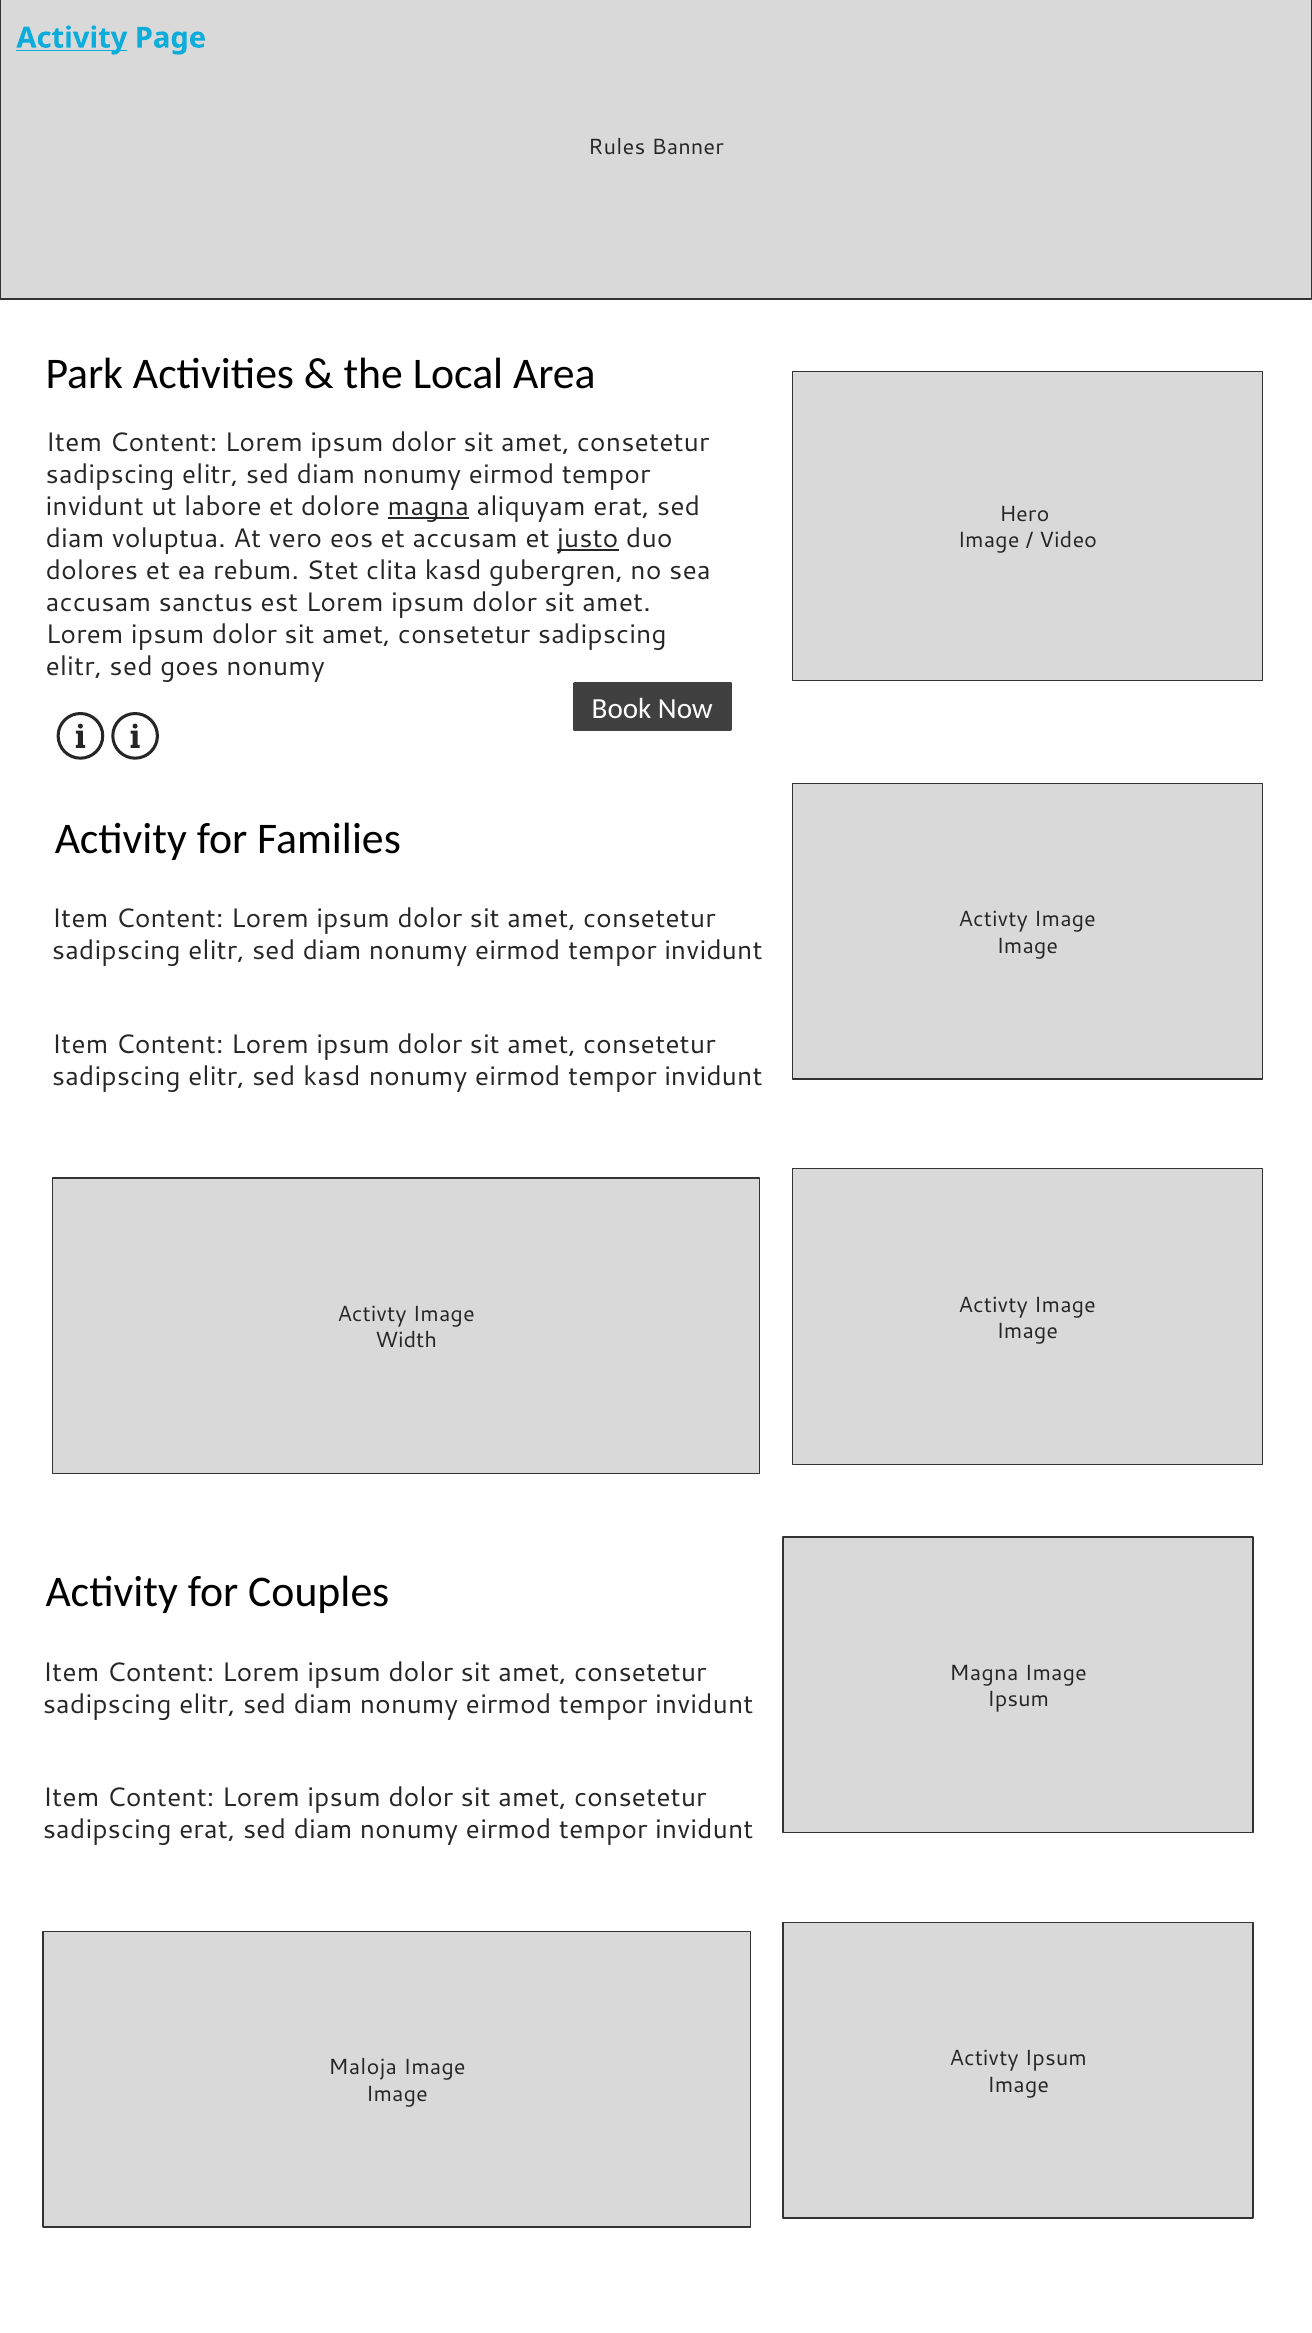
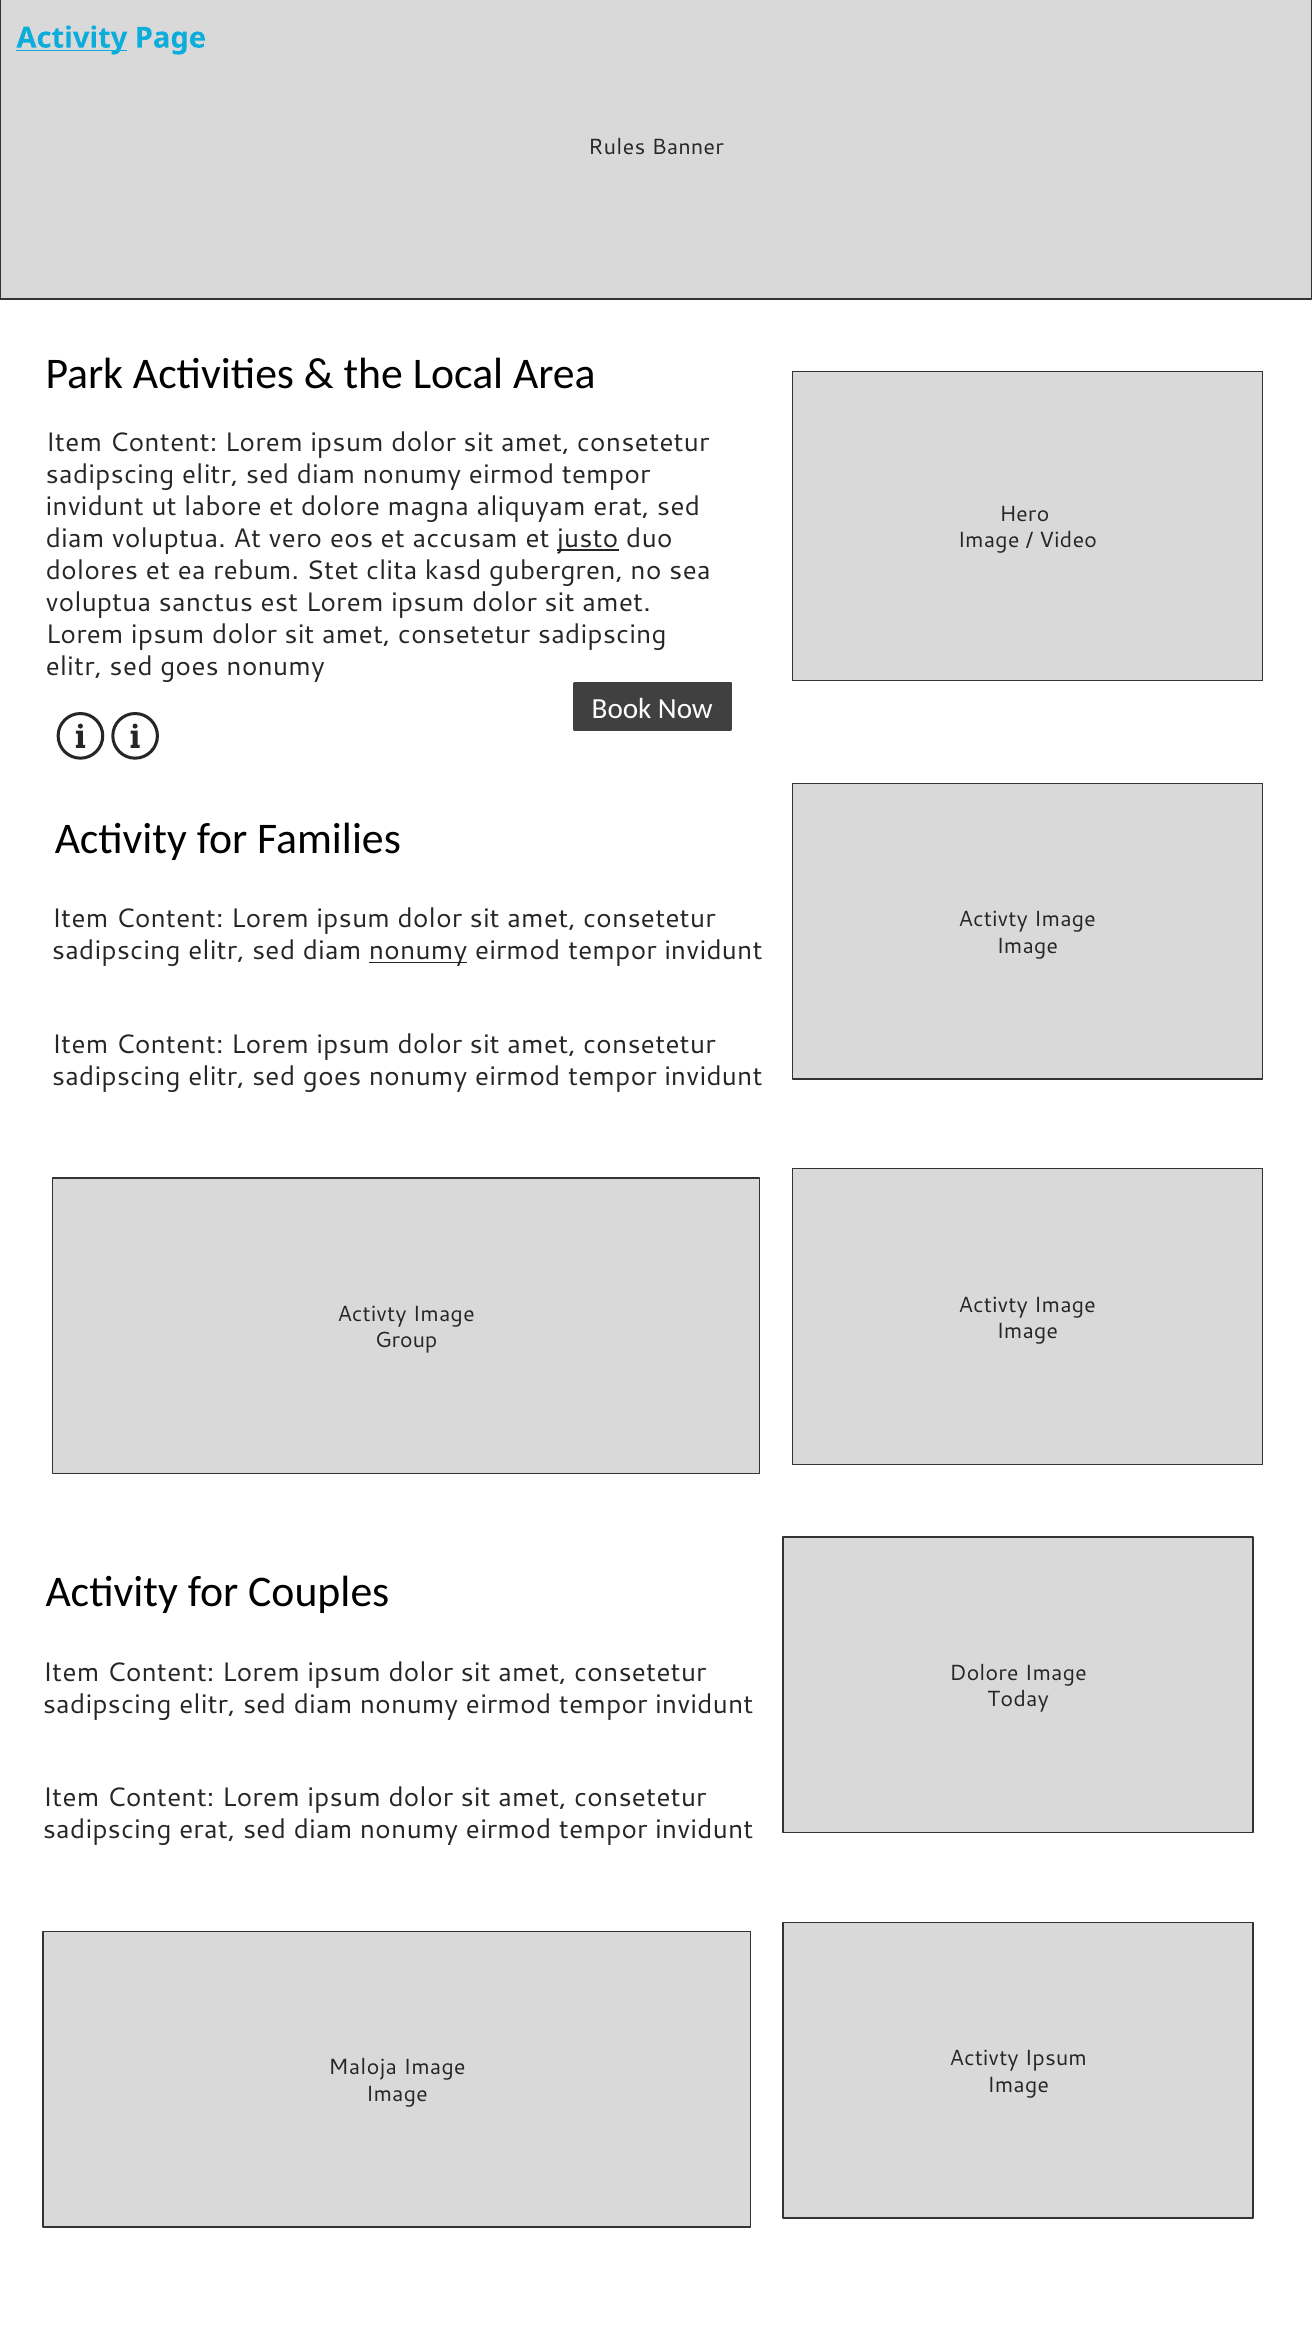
magna at (428, 506) underline: present -> none
accusam at (98, 603): accusam -> voluptua
nonumy at (418, 951) underline: none -> present
kasd at (332, 1076): kasd -> goes
Width: Width -> Group
Magna at (984, 1673): Magna -> Dolore
Ipsum at (1018, 1699): Ipsum -> Today
